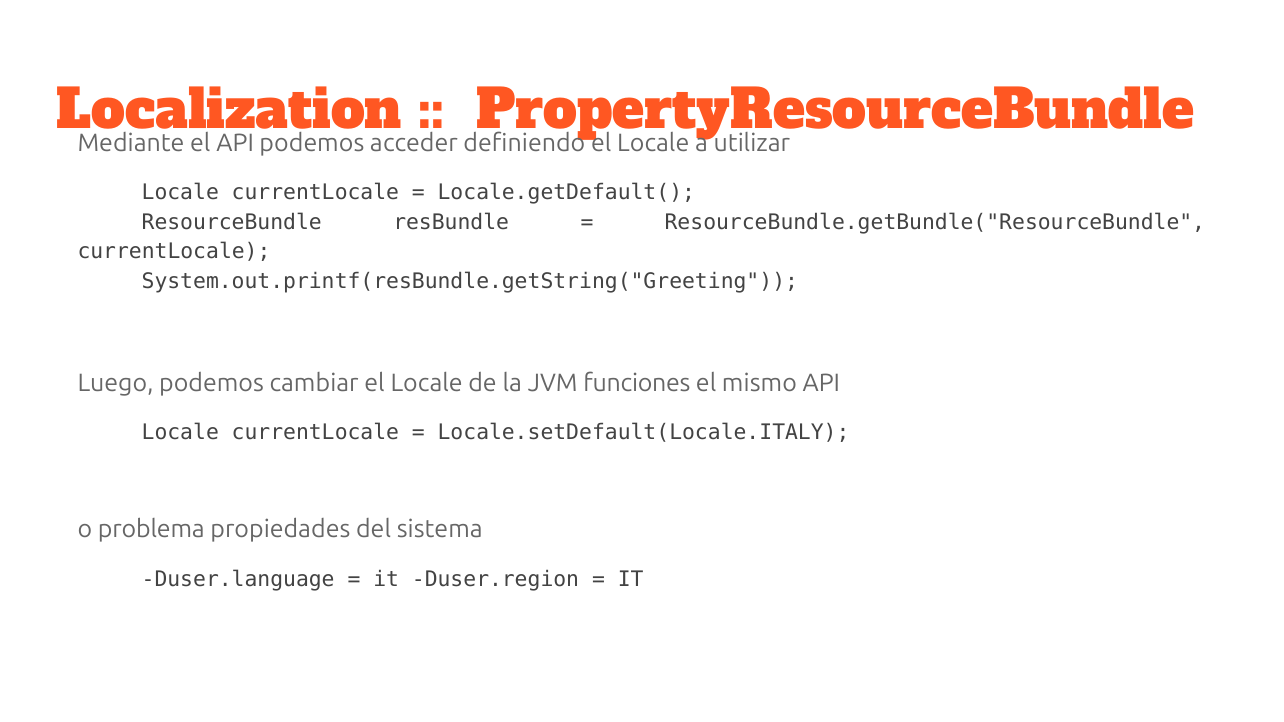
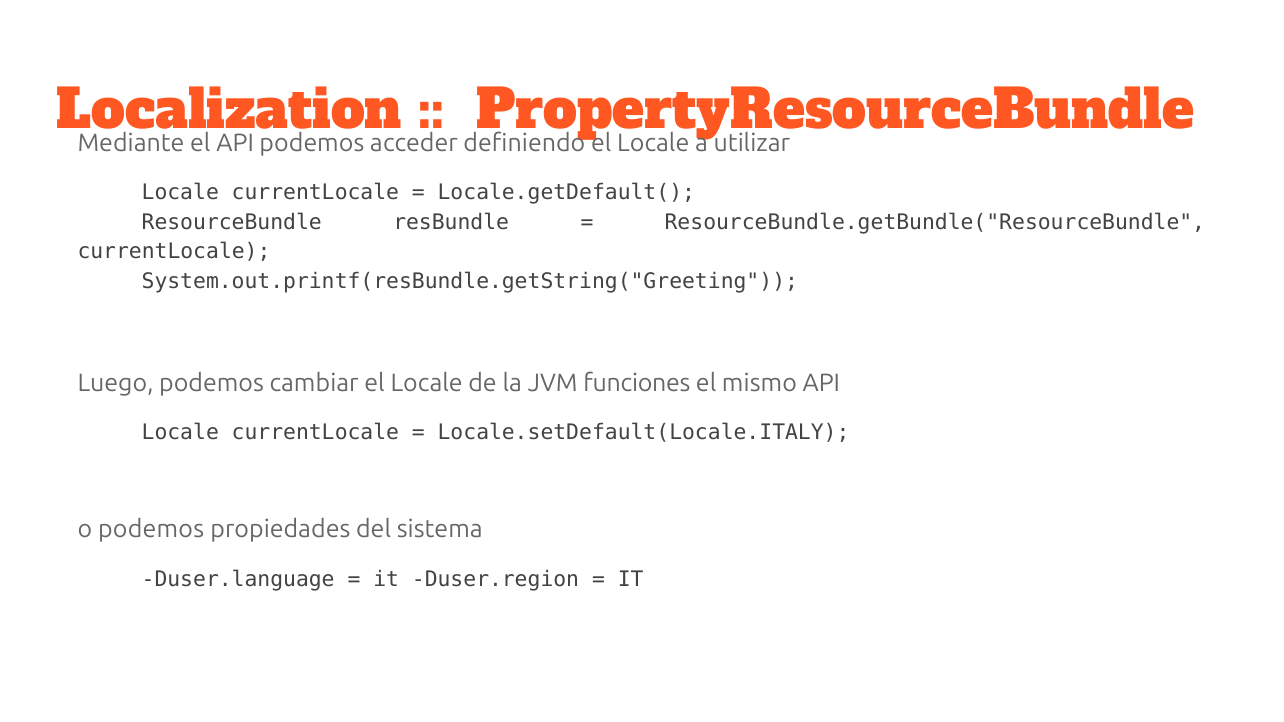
o problema: problema -> podemos
